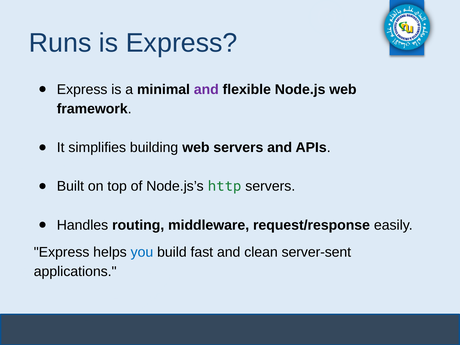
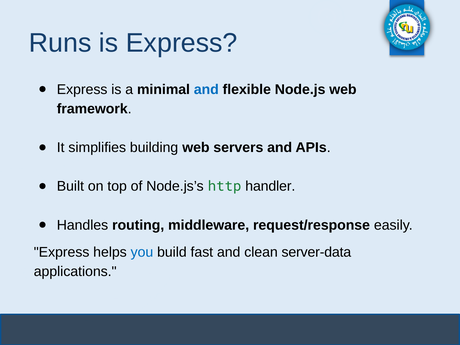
and at (206, 89) colour: purple -> blue
http servers: servers -> handler
server-sent: server-sent -> server-data
